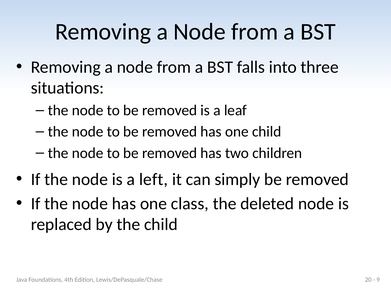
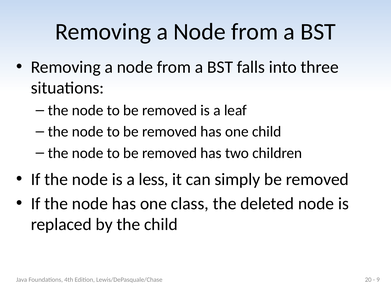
left: left -> less
